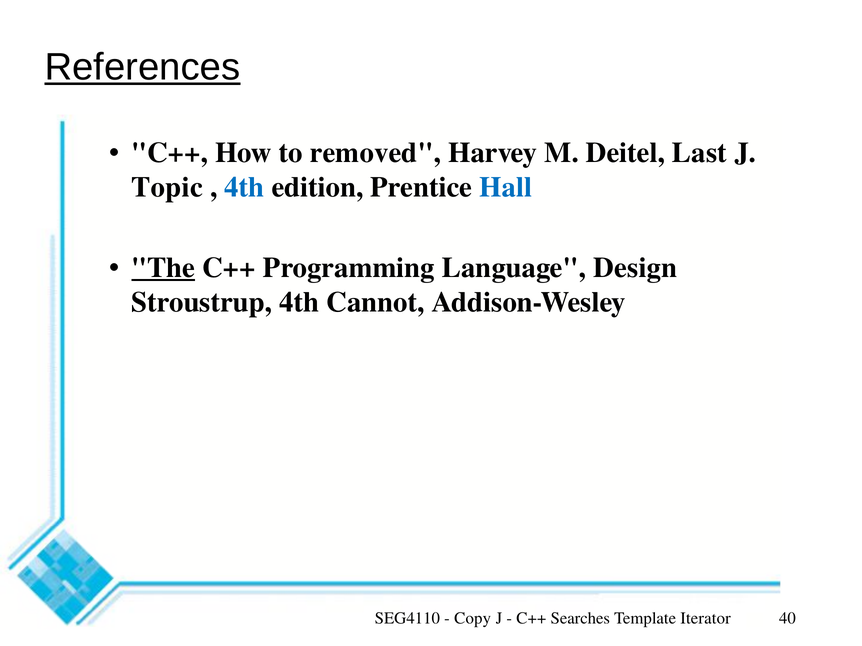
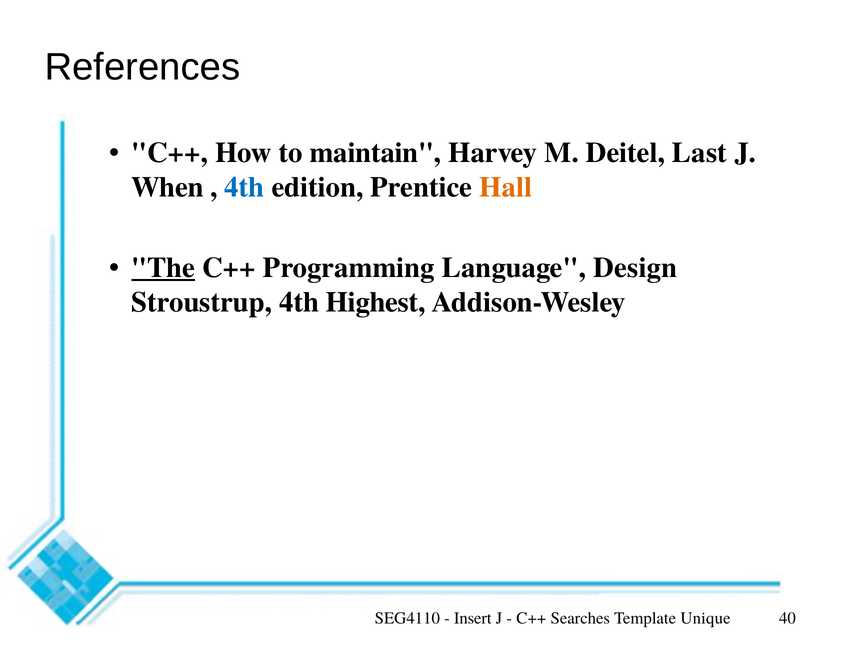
References underline: present -> none
removed: removed -> maintain
Topic: Topic -> When
Hall colour: blue -> orange
Cannot: Cannot -> Highest
Copy: Copy -> Insert
Iterator: Iterator -> Unique
